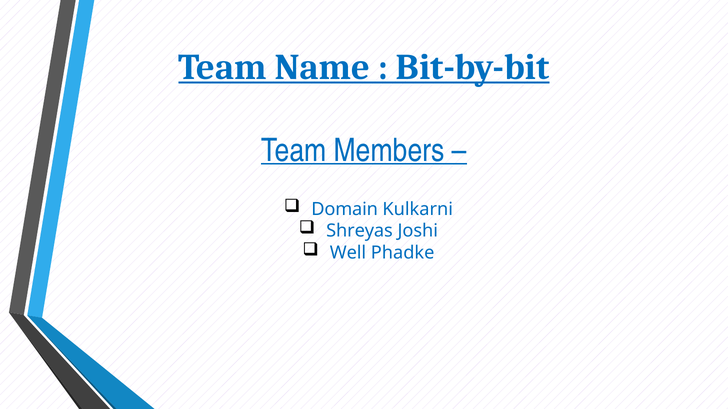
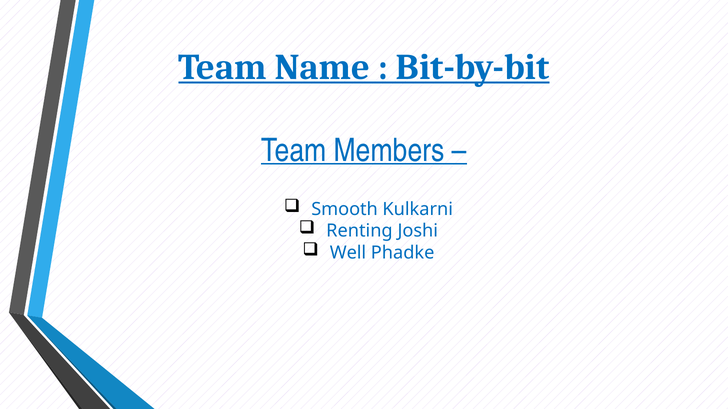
Domain: Domain -> Smooth
Shreyas: Shreyas -> Renting
